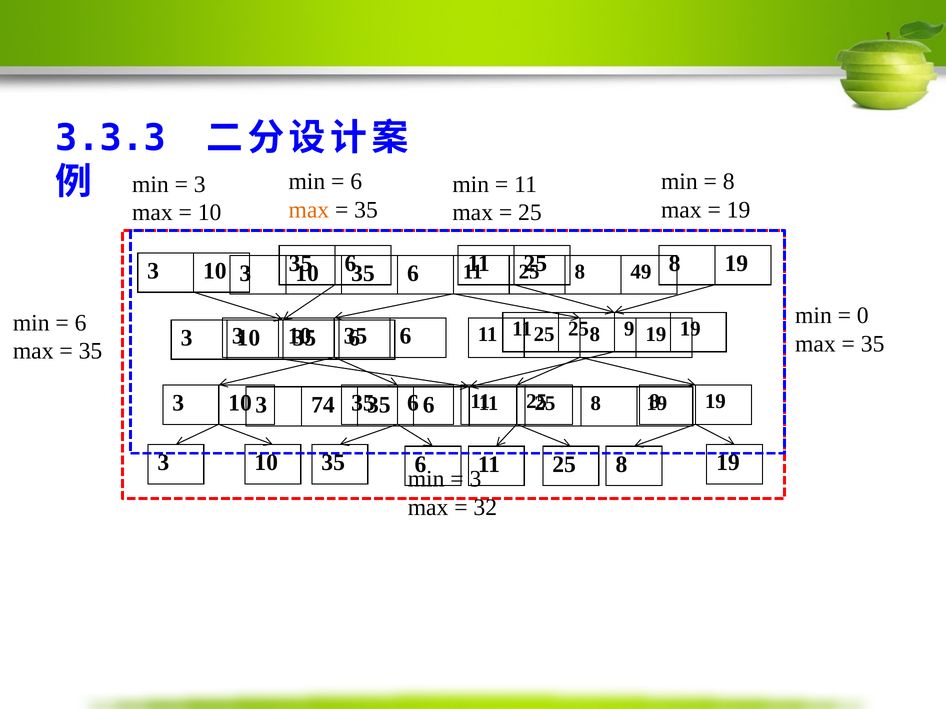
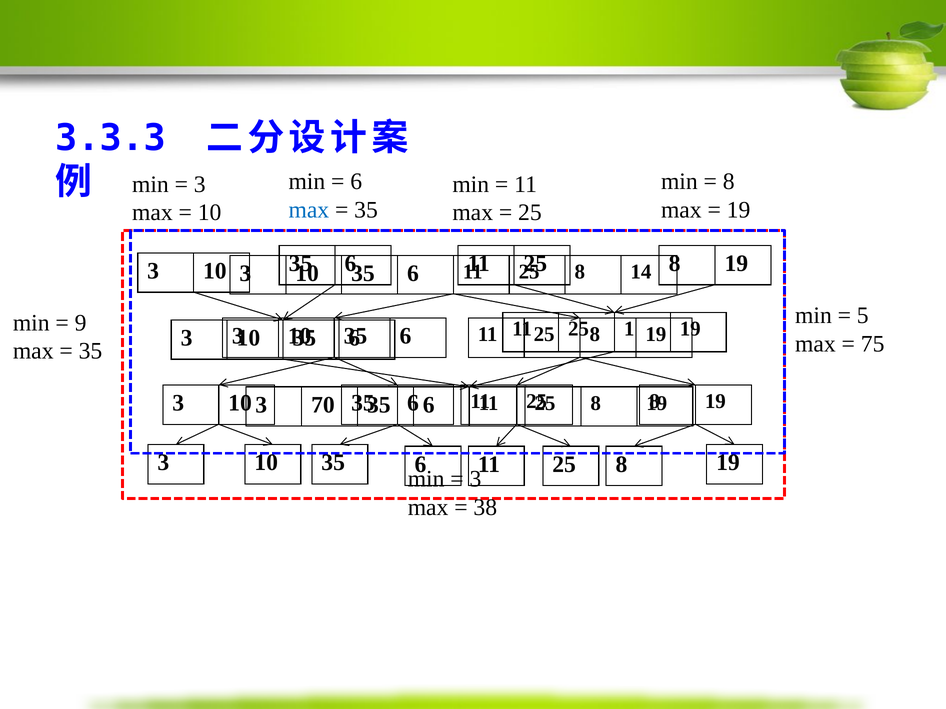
max at (309, 210) colour: orange -> blue
49: 49 -> 14
0: 0 -> 5
6 at (81, 323): 6 -> 9
9: 9 -> 1
35 at (873, 344): 35 -> 75
74: 74 -> 70
32: 32 -> 38
